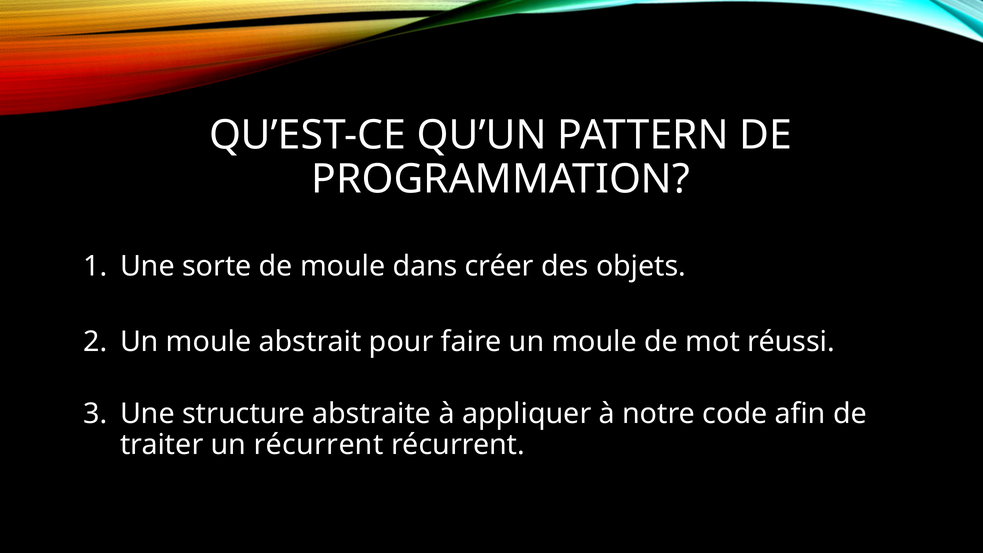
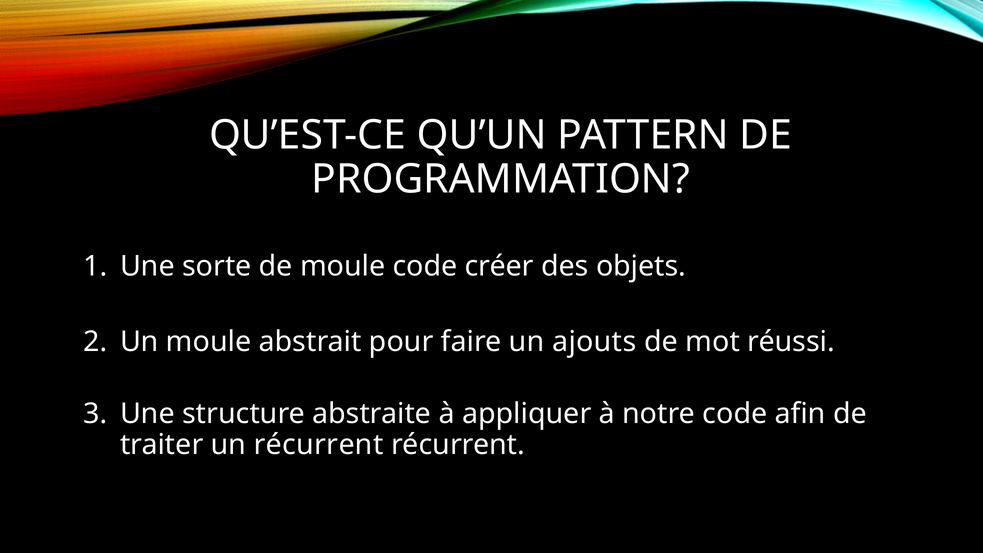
moule dans: dans -> code
faire un moule: moule -> ajouts
